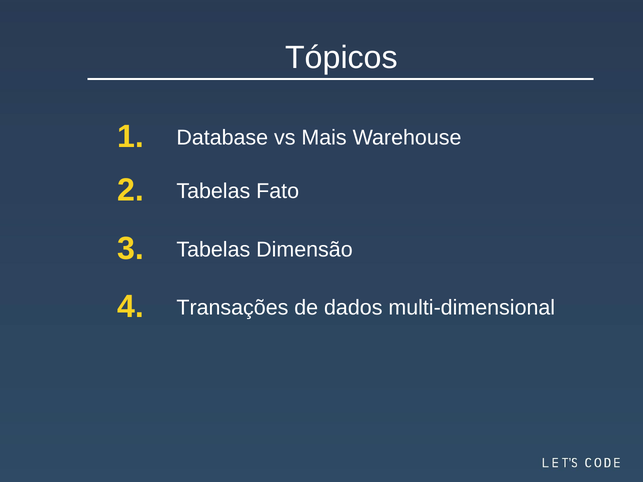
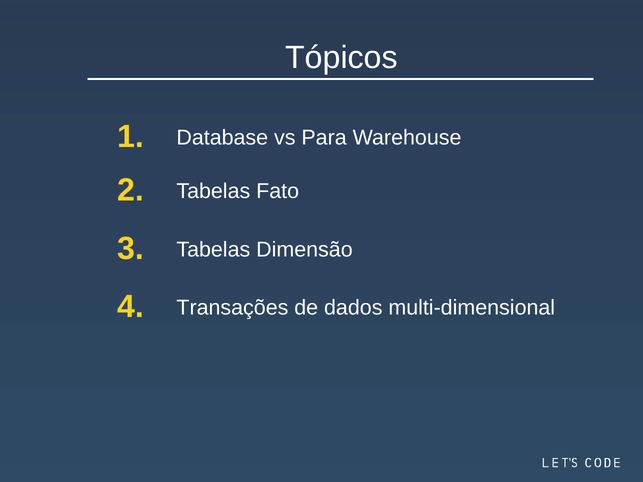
Mais: Mais -> Para
